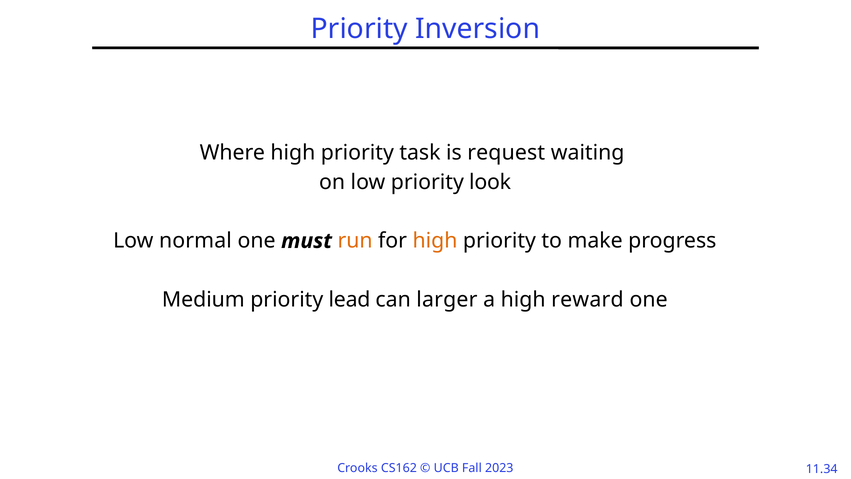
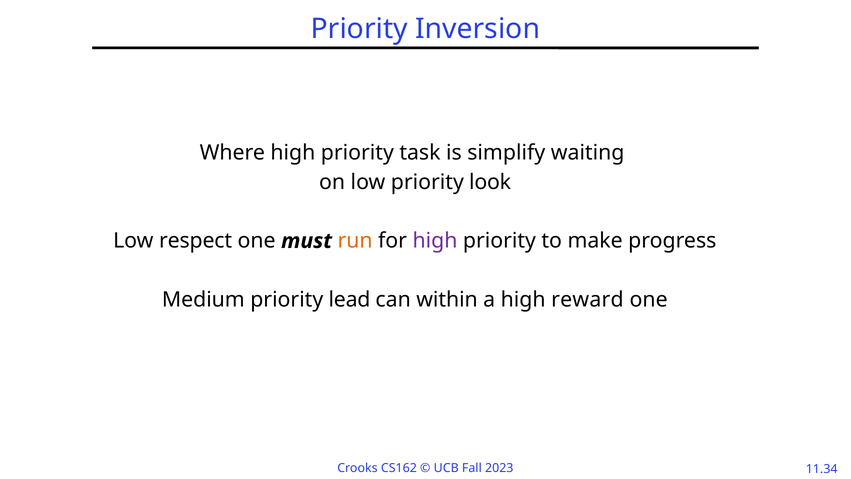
request: request -> simplify
normal: normal -> respect
high at (435, 241) colour: orange -> purple
larger: larger -> within
